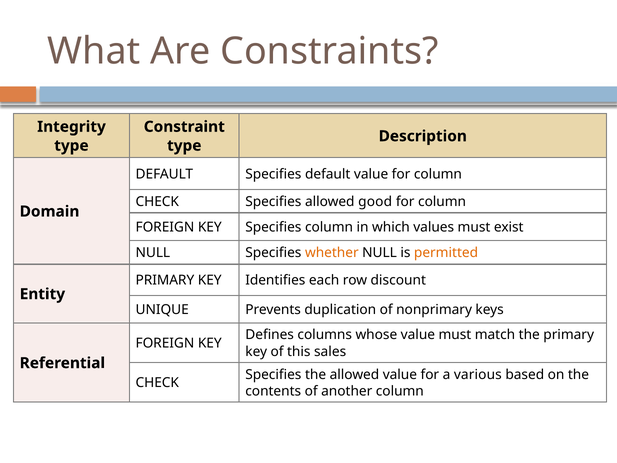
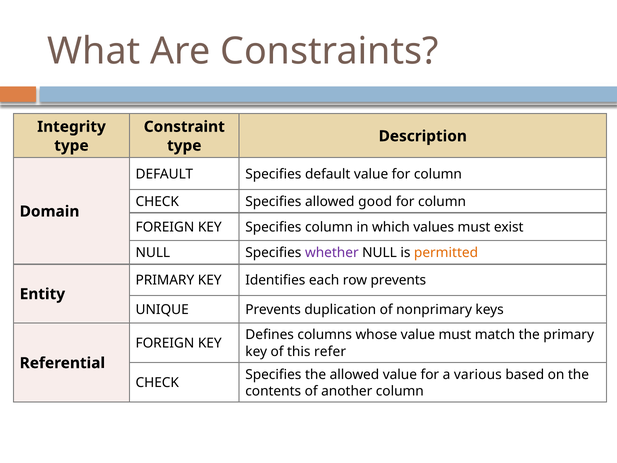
whether colour: orange -> purple
row discount: discount -> prevents
sales: sales -> refer
